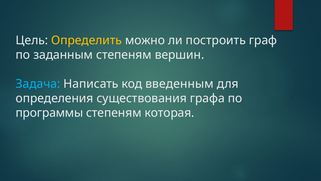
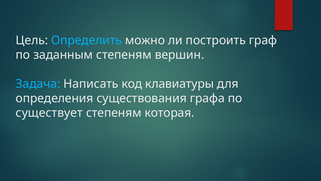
Определить colour: yellow -> light blue
введенным: введенным -> клавиатуры
программы: программы -> существует
